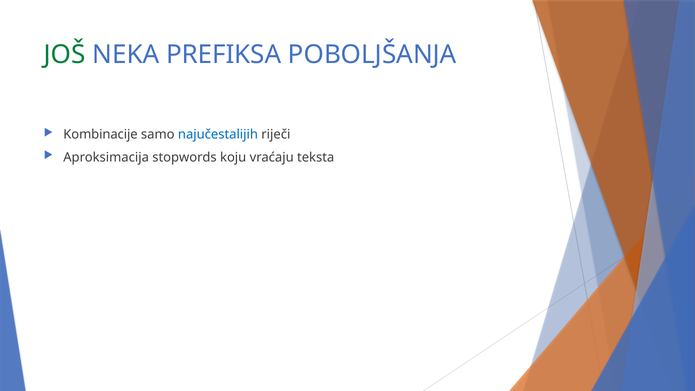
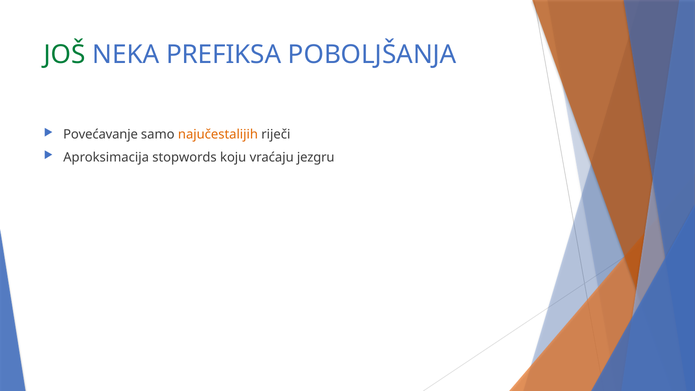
Kombinacije: Kombinacije -> Povećavanje
najučestalijih colour: blue -> orange
teksta: teksta -> jezgru
